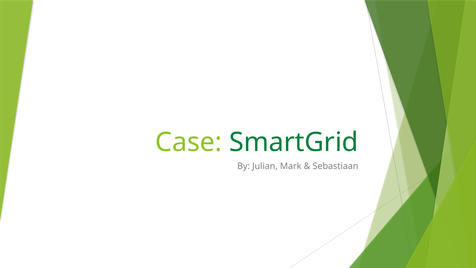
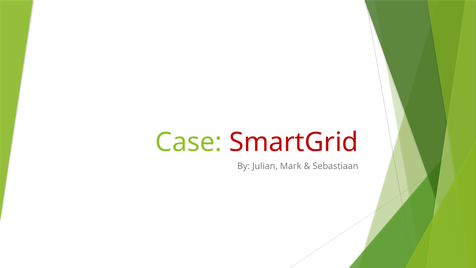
SmartGrid colour: green -> red
